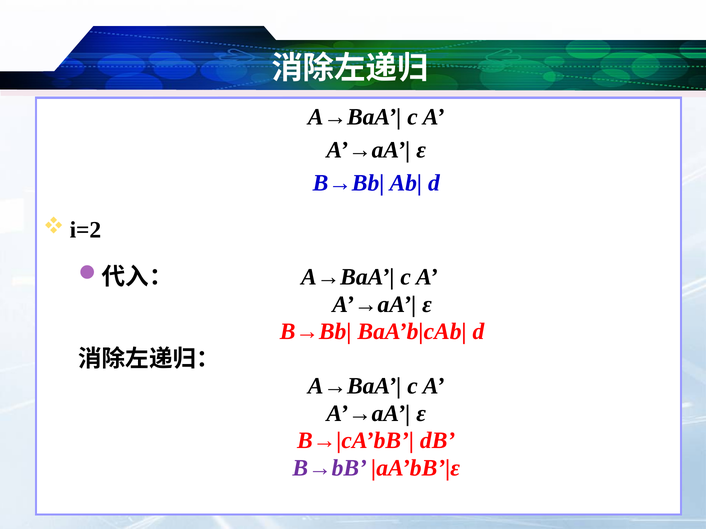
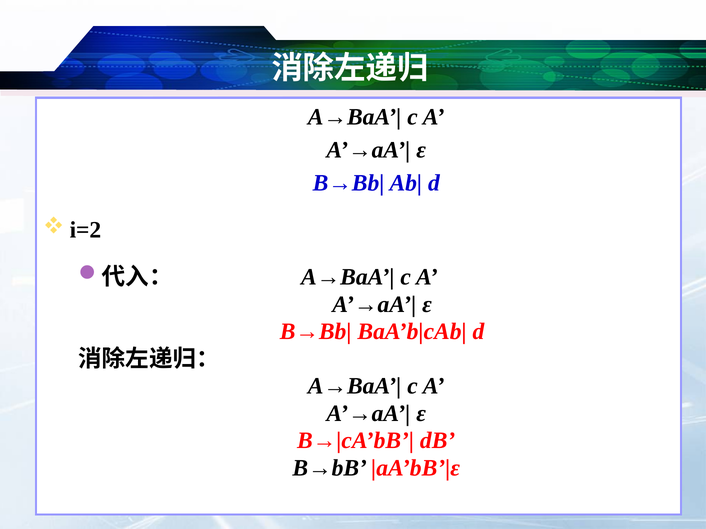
B→bB colour: purple -> black
